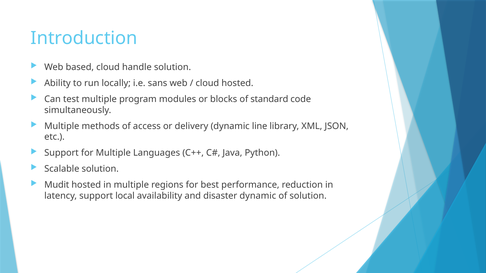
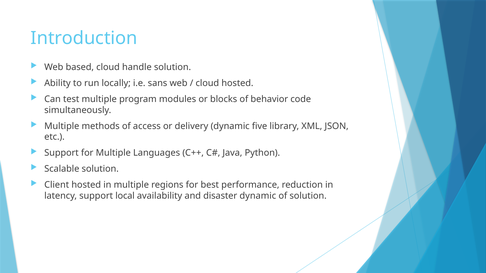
standard: standard -> behavior
line: line -> five
Mudit: Mudit -> Client
